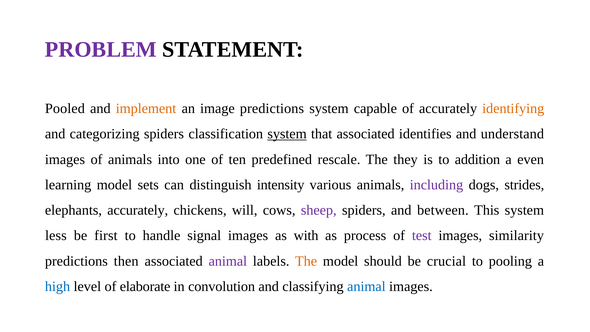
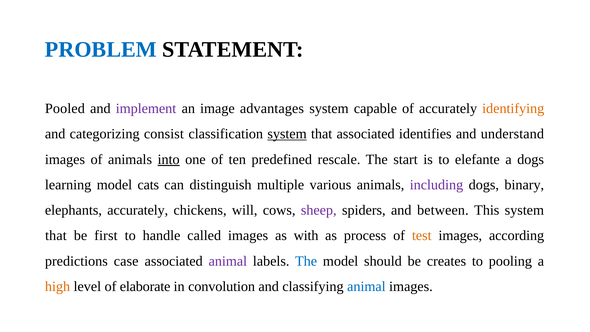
PROBLEM colour: purple -> blue
implement colour: orange -> purple
image predictions: predictions -> advantages
categorizing spiders: spiders -> consist
into underline: none -> present
they: they -> start
addition: addition -> elefante
a even: even -> dogs
sets: sets -> cats
intensity: intensity -> multiple
strides: strides -> binary
less at (56, 236): less -> that
signal: signal -> called
test colour: purple -> orange
similarity: similarity -> according
then: then -> case
The at (306, 261) colour: orange -> blue
crucial: crucial -> creates
high colour: blue -> orange
